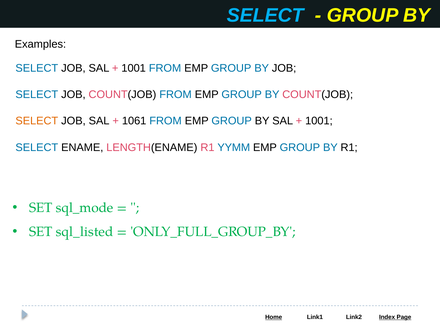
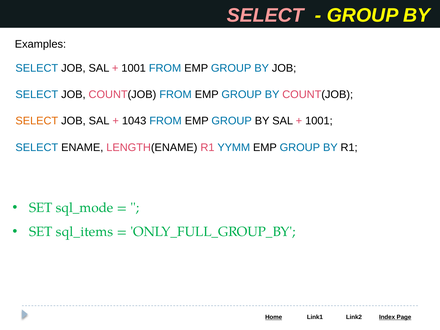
SELECT at (265, 15) colour: light blue -> pink
1061: 1061 -> 1043
sql_listed: sql_listed -> sql_items
